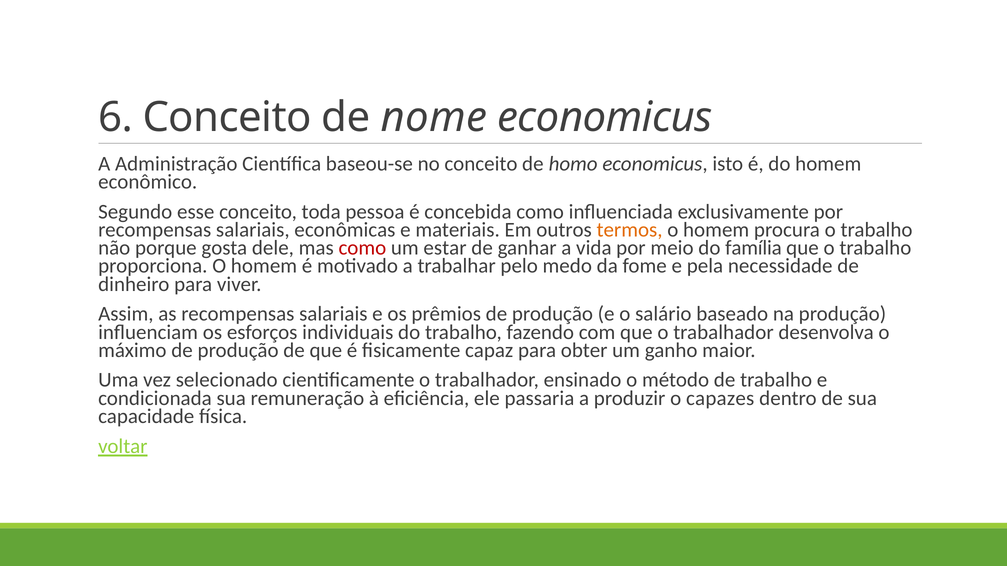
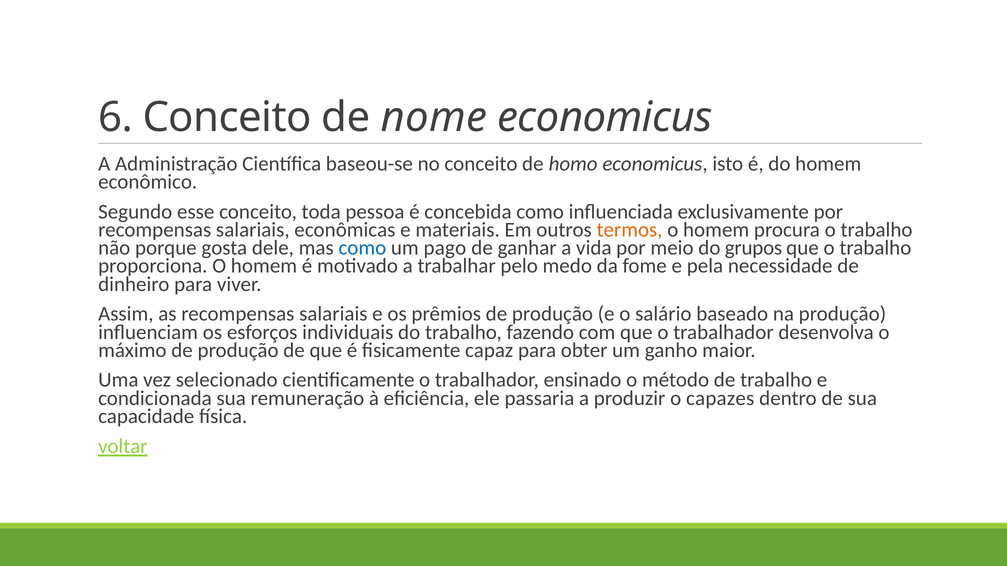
como at (362, 248) colour: red -> blue
estar: estar -> pago
família: família -> grupos
